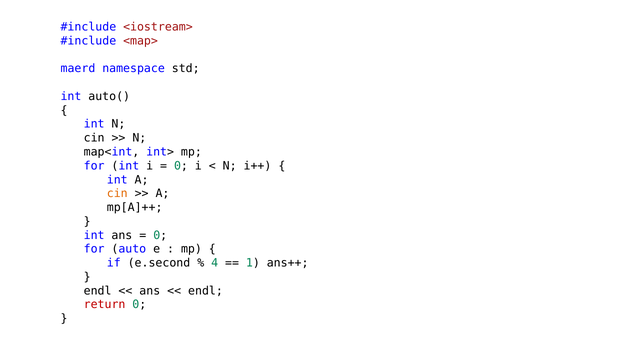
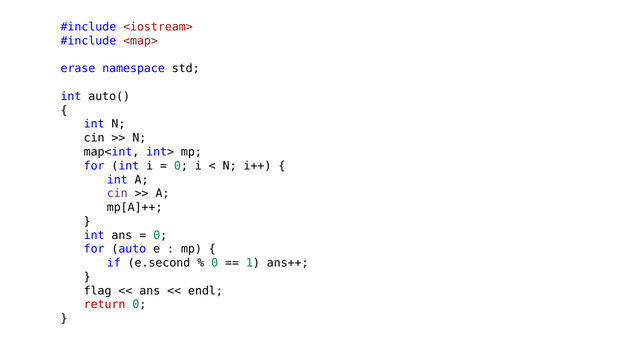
maerd: maerd -> erase
cin at (117, 194) colour: orange -> purple
4 at (215, 263): 4 -> 0
endl at (98, 291): endl -> flag
